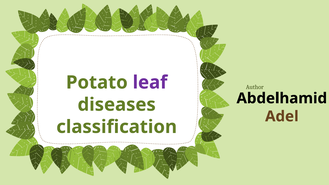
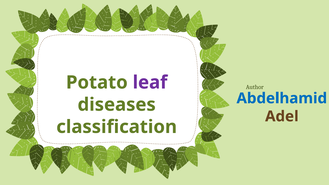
Abdelhamid colour: black -> blue
